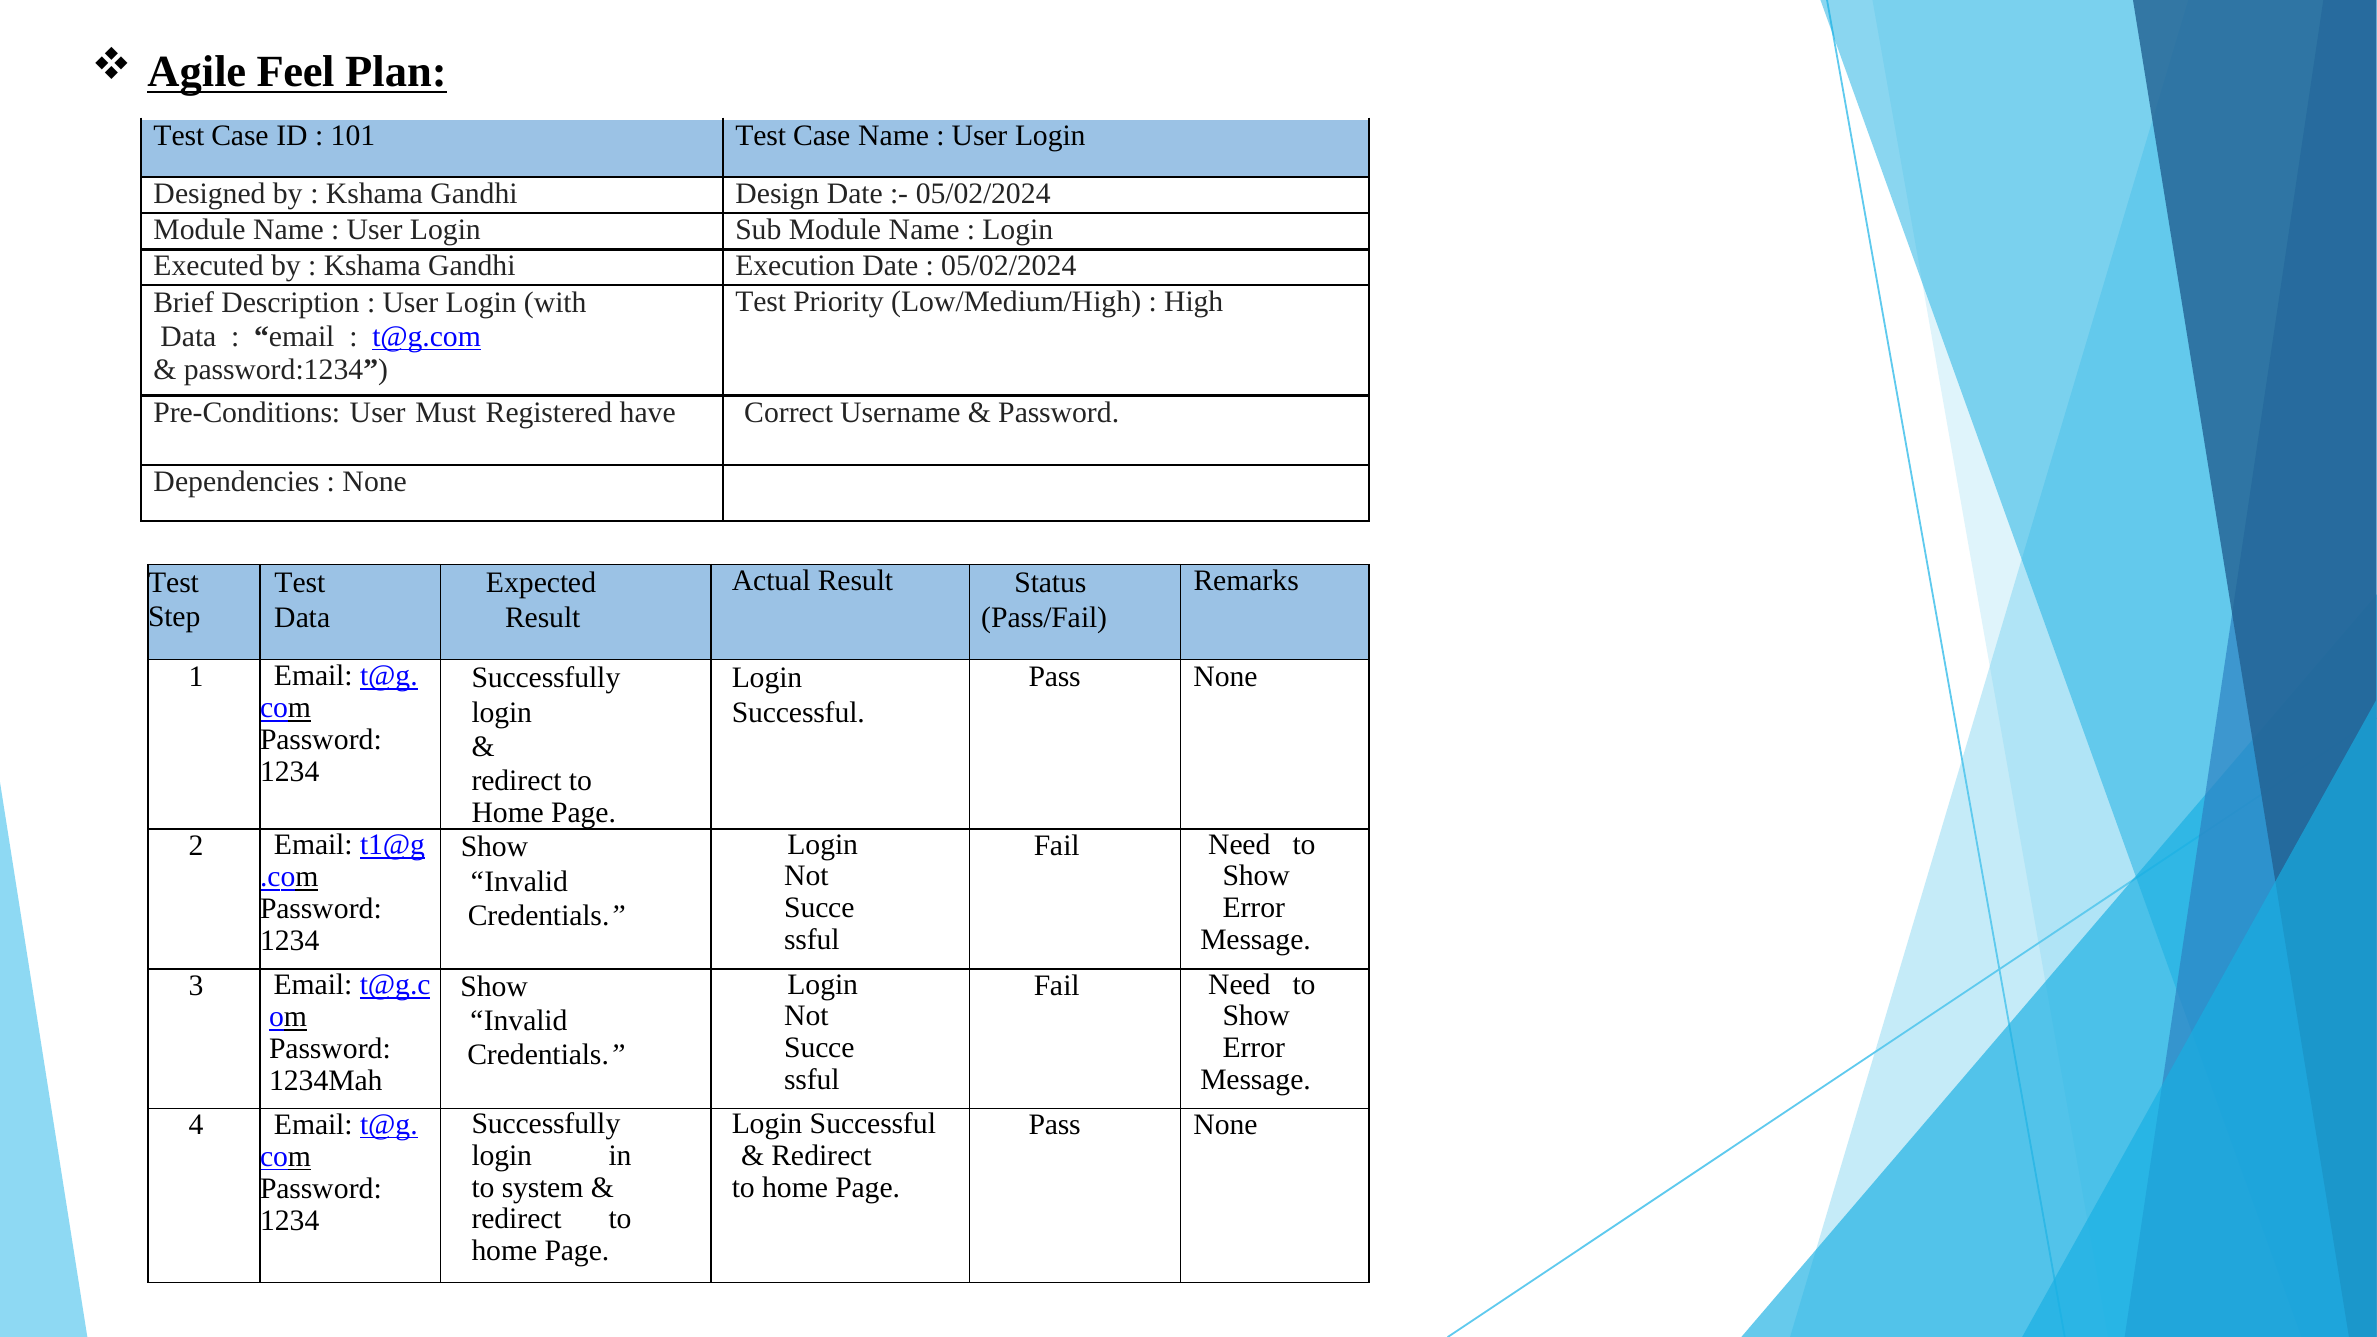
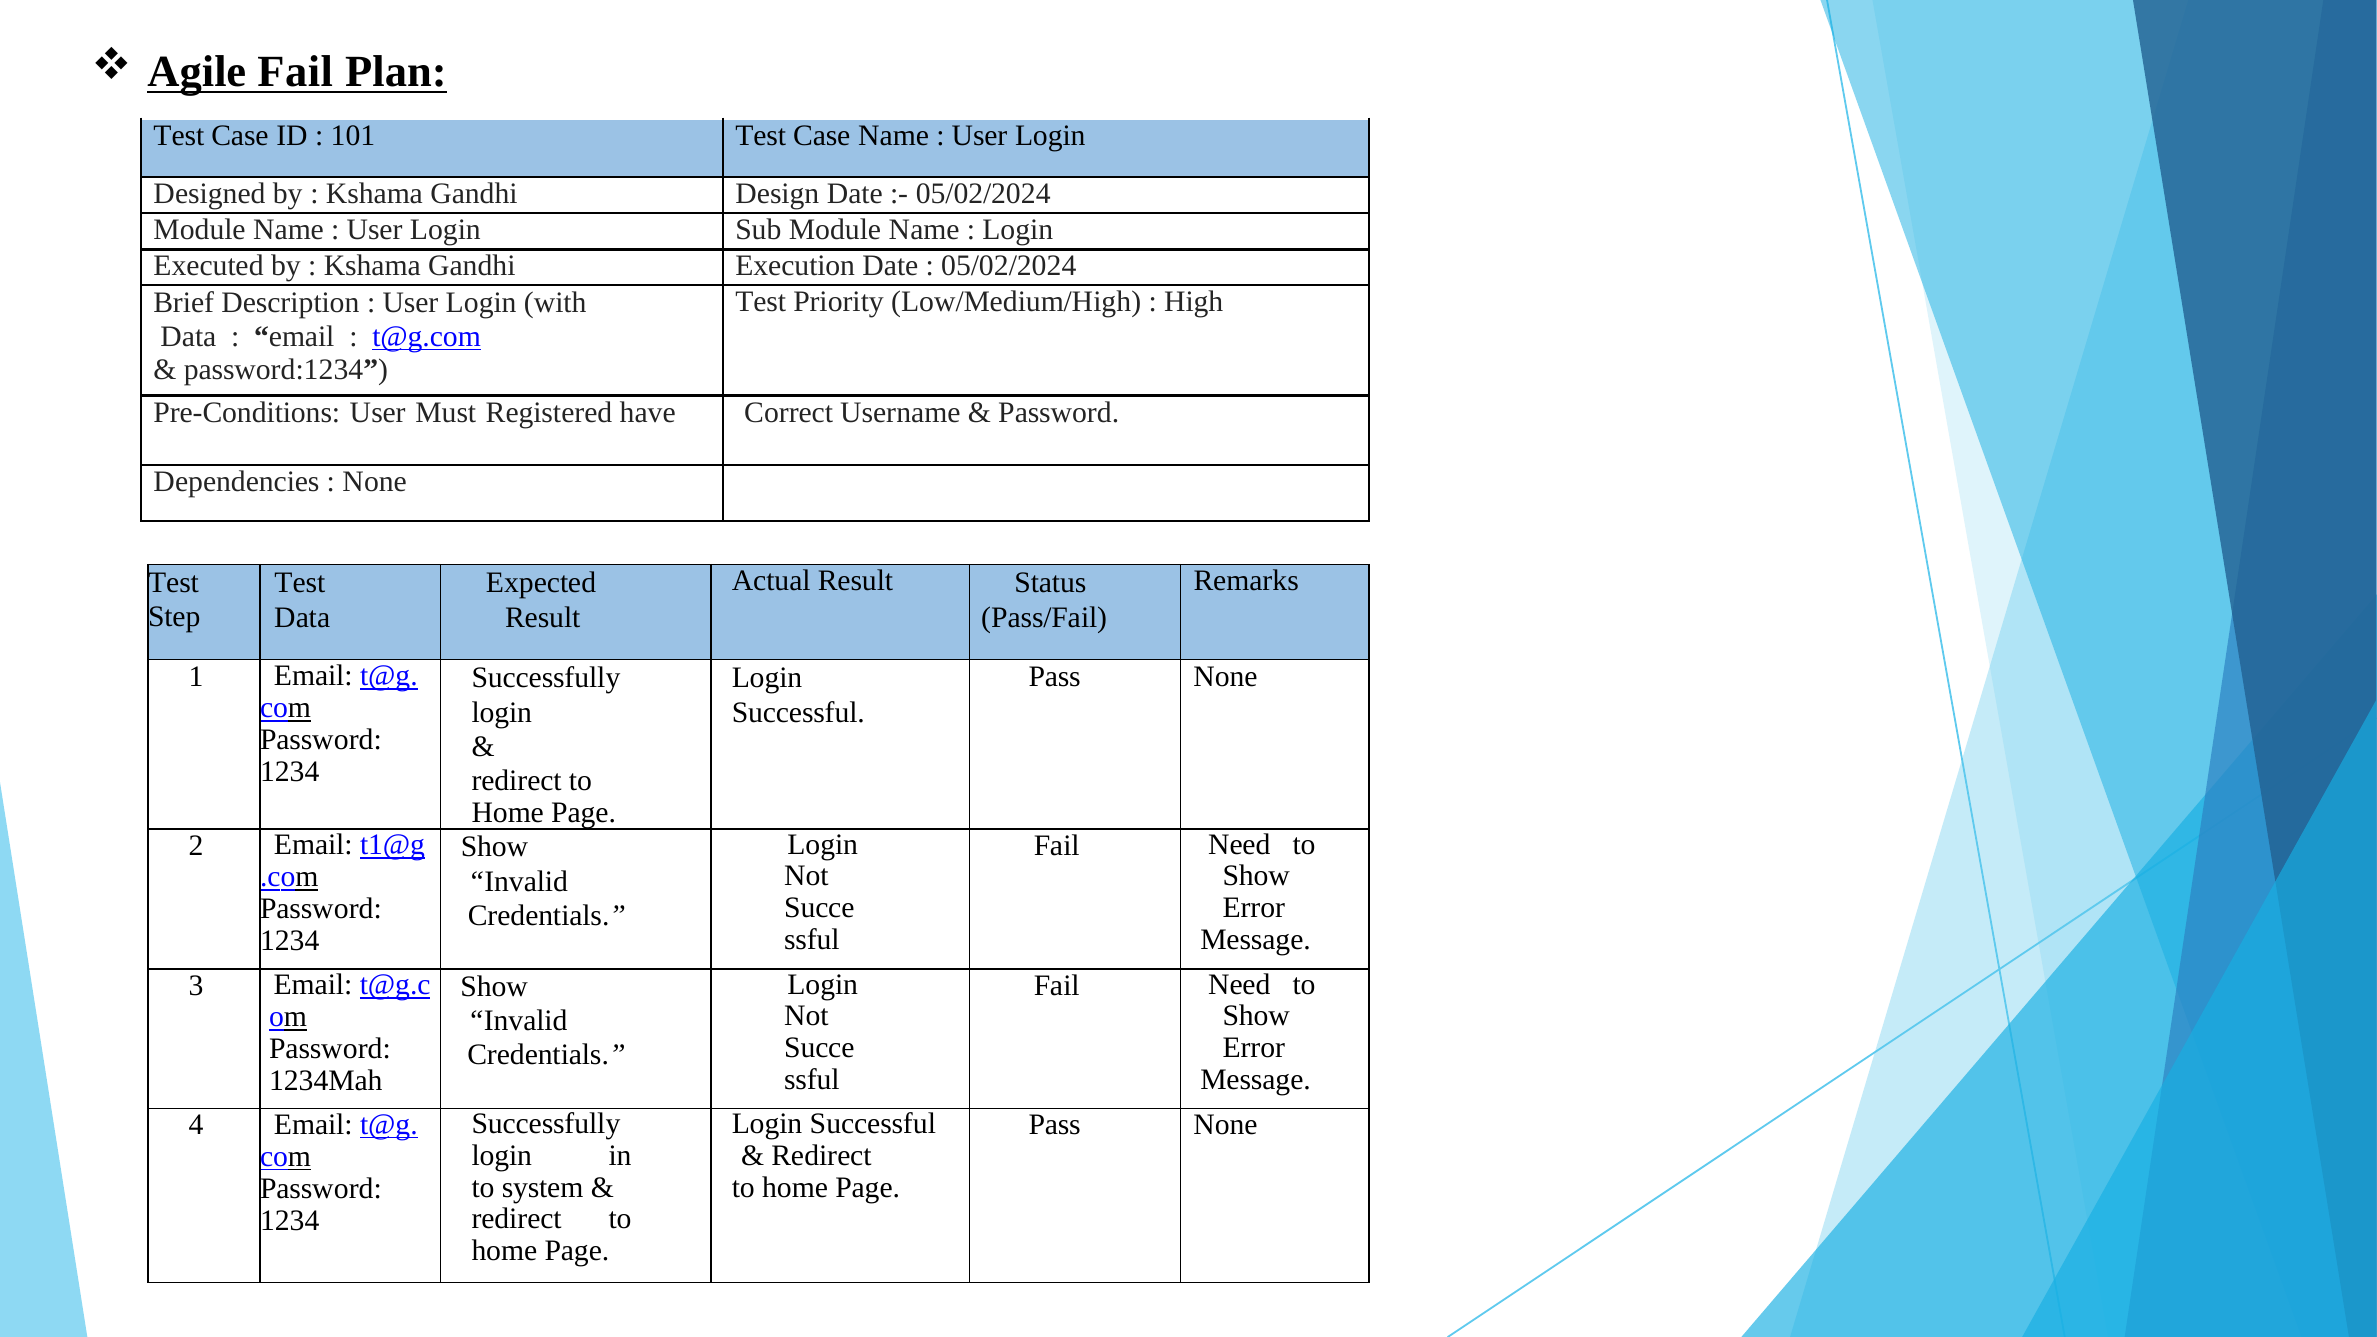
Agile Feel: Feel -> Fail
